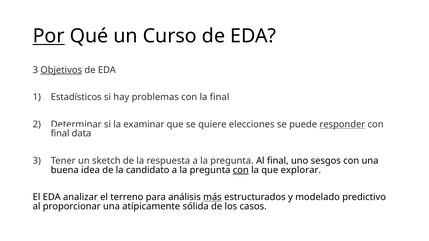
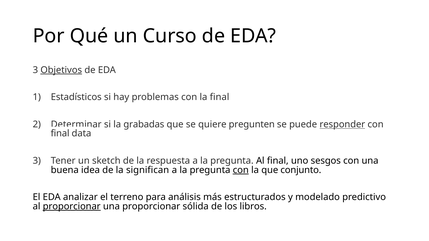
Por underline: present -> none
examinar: examinar -> grabadas
elecciones: elecciones -> pregunten
candidato: candidato -> significan
explorar: explorar -> conjunto
más underline: present -> none
proporcionar at (72, 207) underline: none -> present
una atípicamente: atípicamente -> proporcionar
casos: casos -> libros
